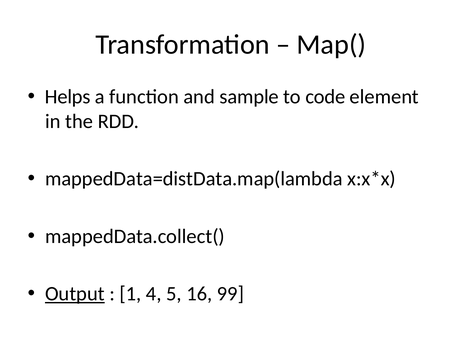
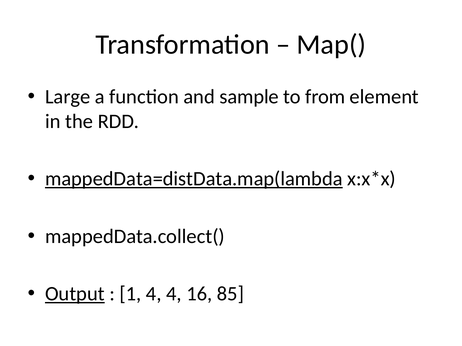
Helps: Helps -> Large
code: code -> from
mappedData=distData.map(lambda underline: none -> present
4 5: 5 -> 4
99: 99 -> 85
